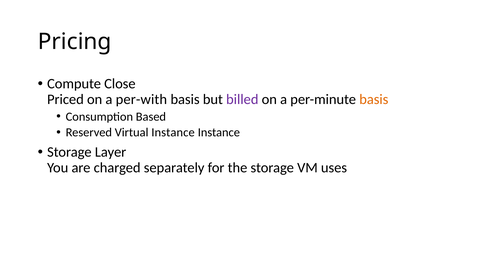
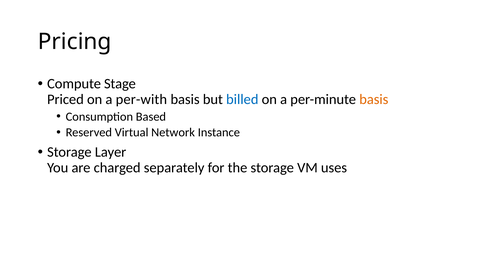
Close: Close -> Stage
billed colour: purple -> blue
Virtual Instance: Instance -> Network
